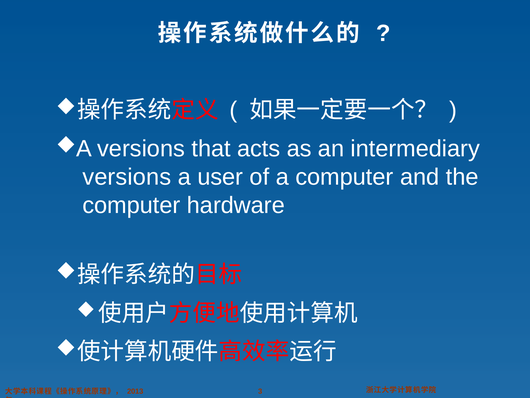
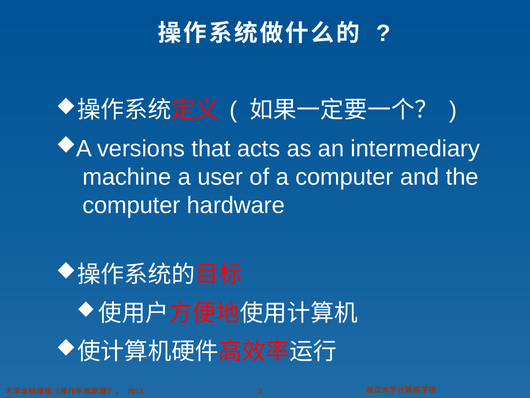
versions at (127, 177): versions -> machine
